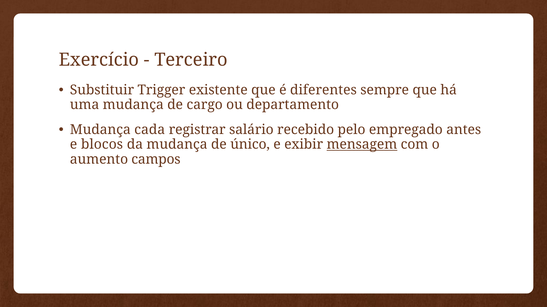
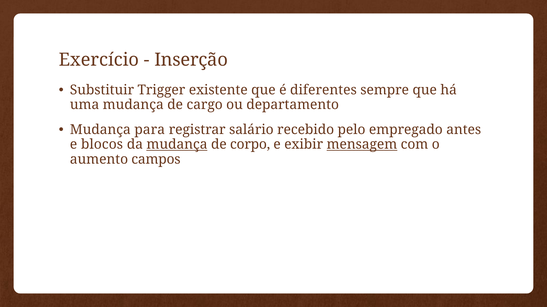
Terceiro: Terceiro -> Inserção
cada: cada -> para
mudança at (177, 145) underline: none -> present
único: único -> corpo
